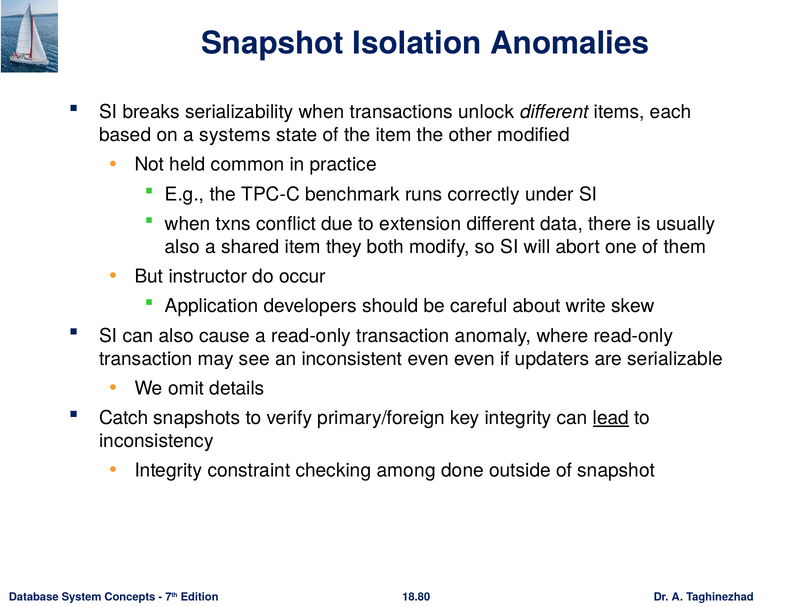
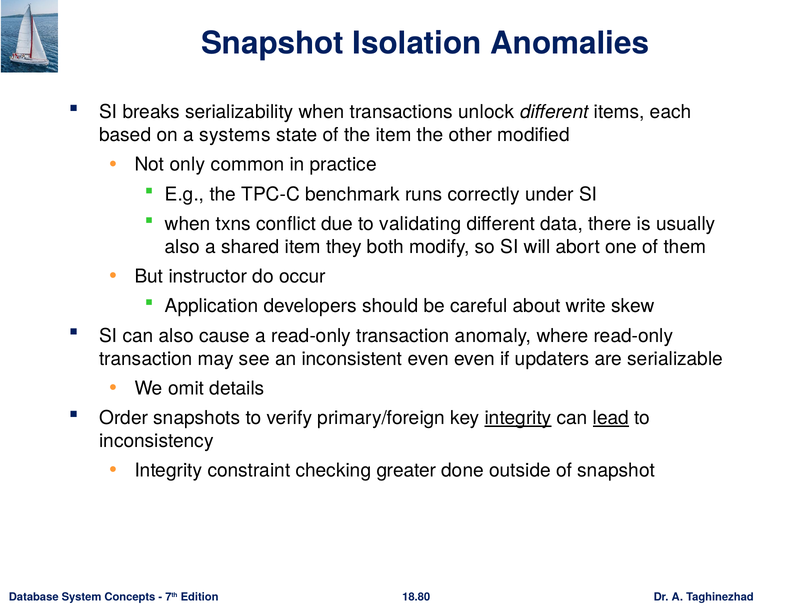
held: held -> only
extension: extension -> validating
Catch: Catch -> Order
integrity at (518, 418) underline: none -> present
among: among -> greater
